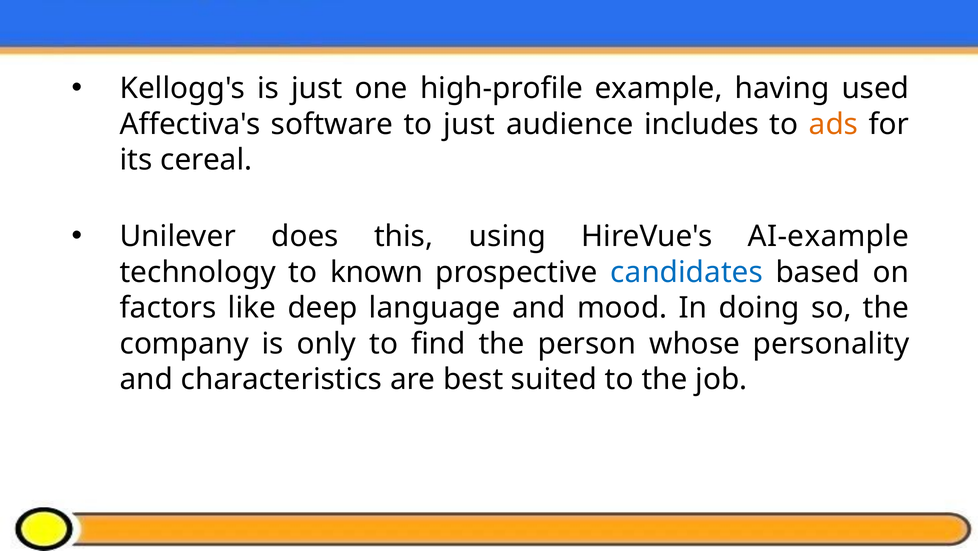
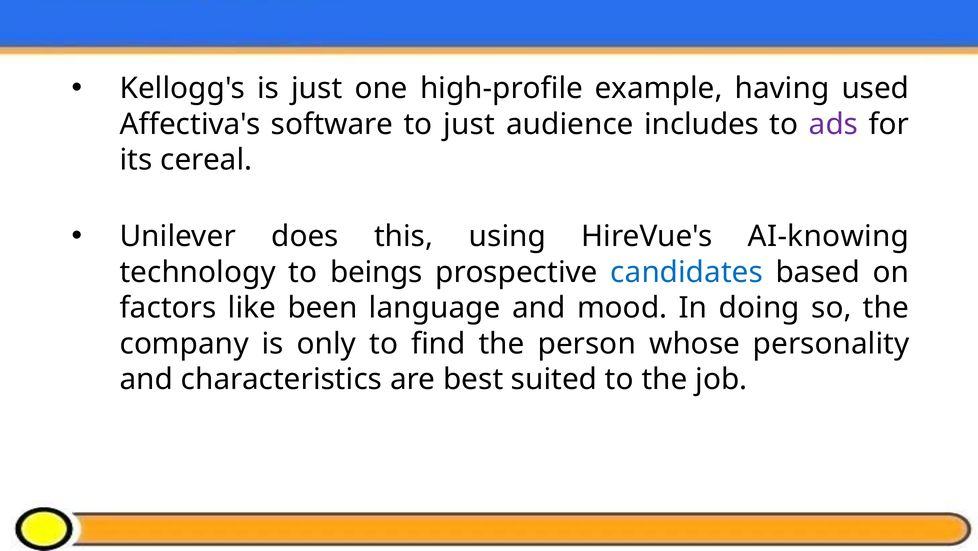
ads colour: orange -> purple
AI-example: AI-example -> AI-knowing
known: known -> beings
deep: deep -> been
